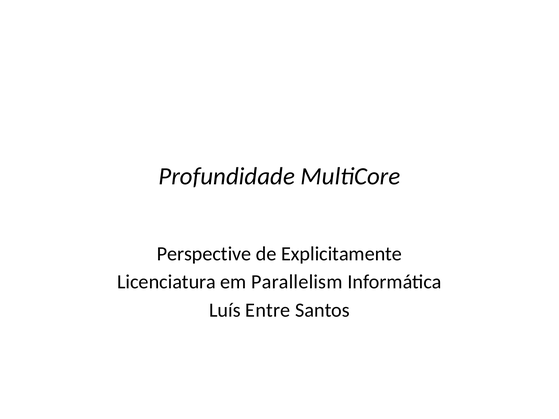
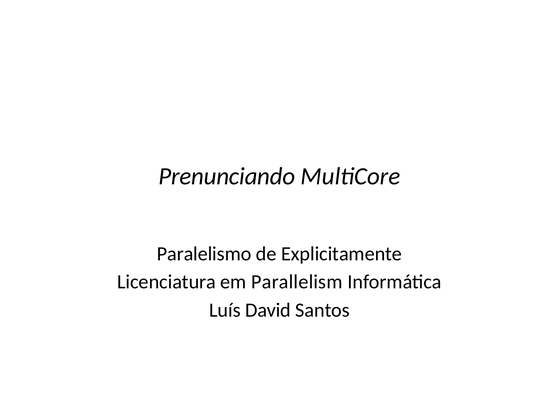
Profundidade: Profundidade -> Prenunciando
Perspective: Perspective -> Paralelismo
Entre: Entre -> David
